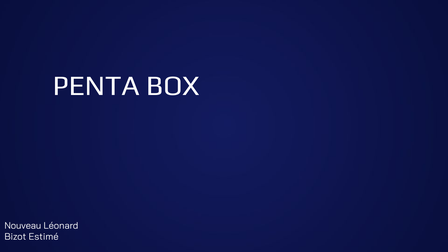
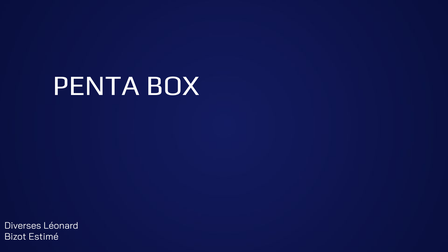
Nouveau: Nouveau -> Diverses
